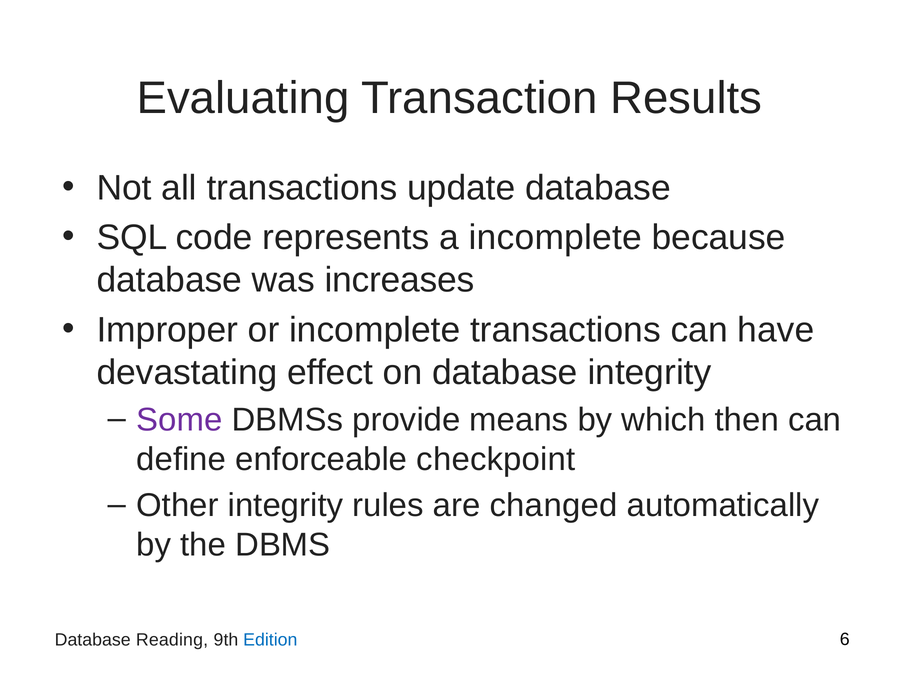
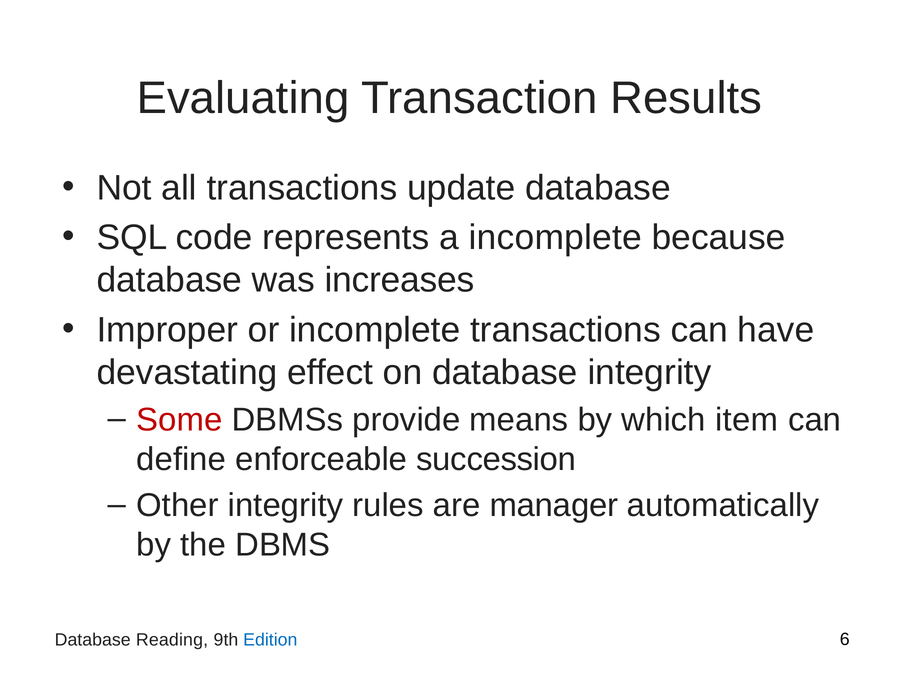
Some colour: purple -> red
then: then -> item
checkpoint: checkpoint -> succession
changed: changed -> manager
